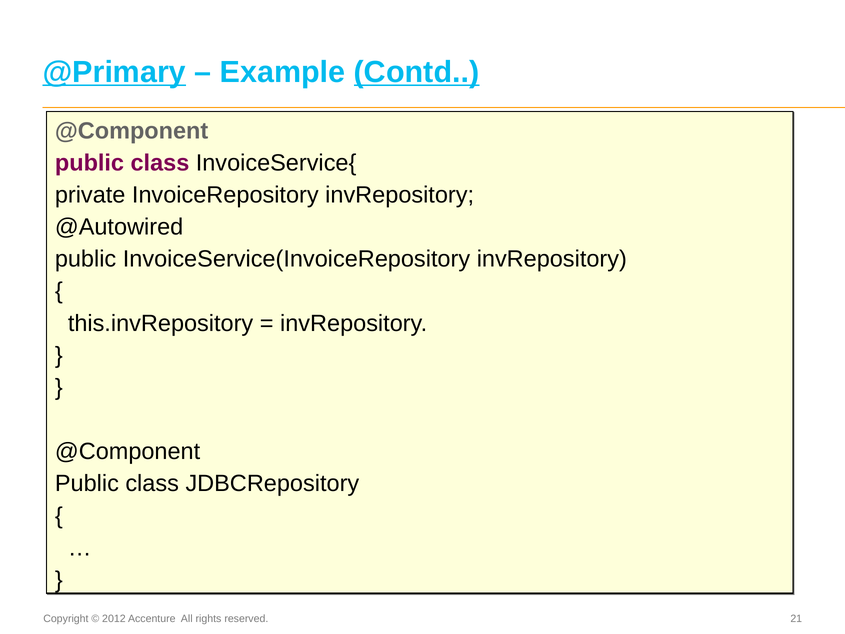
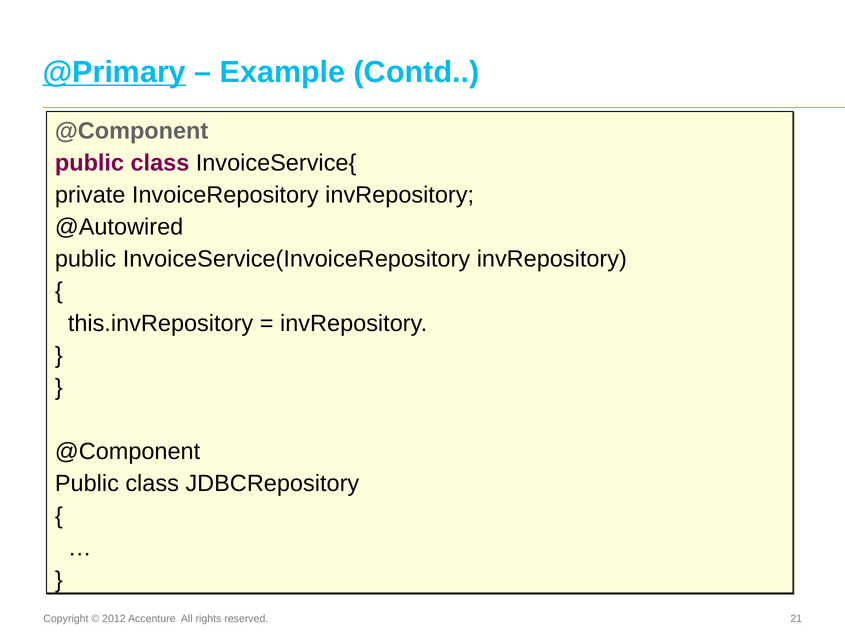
Contd underline: present -> none
